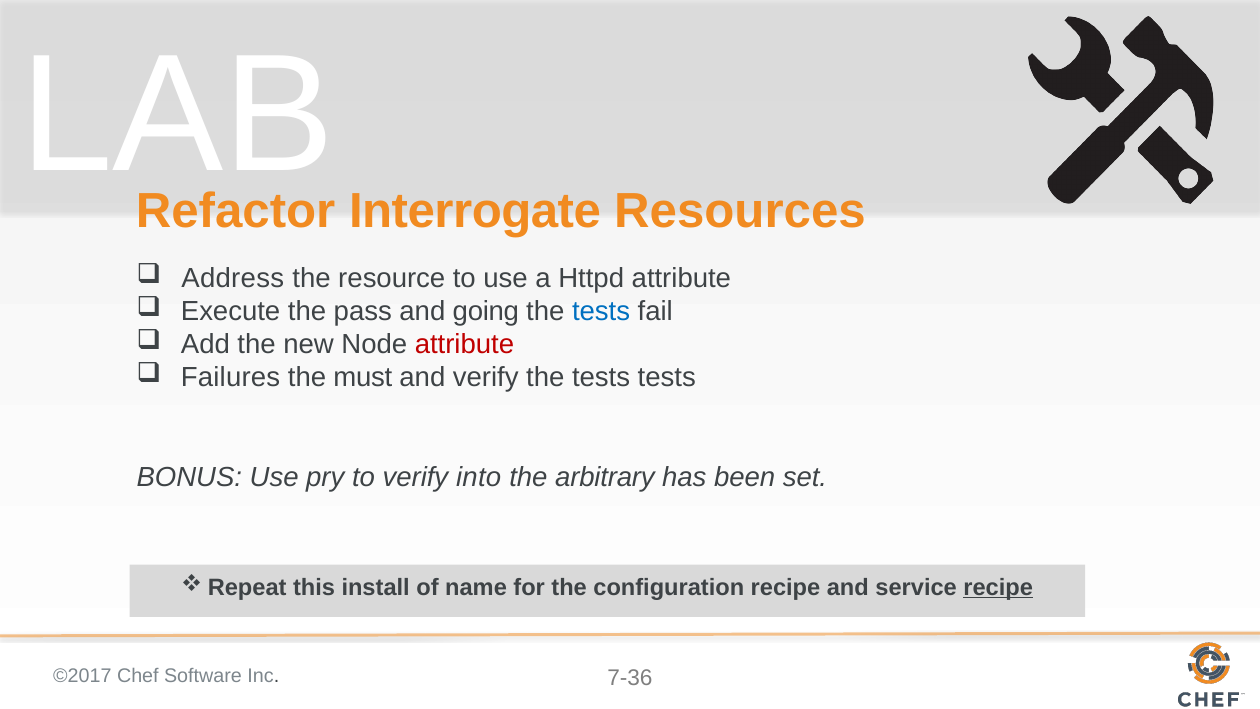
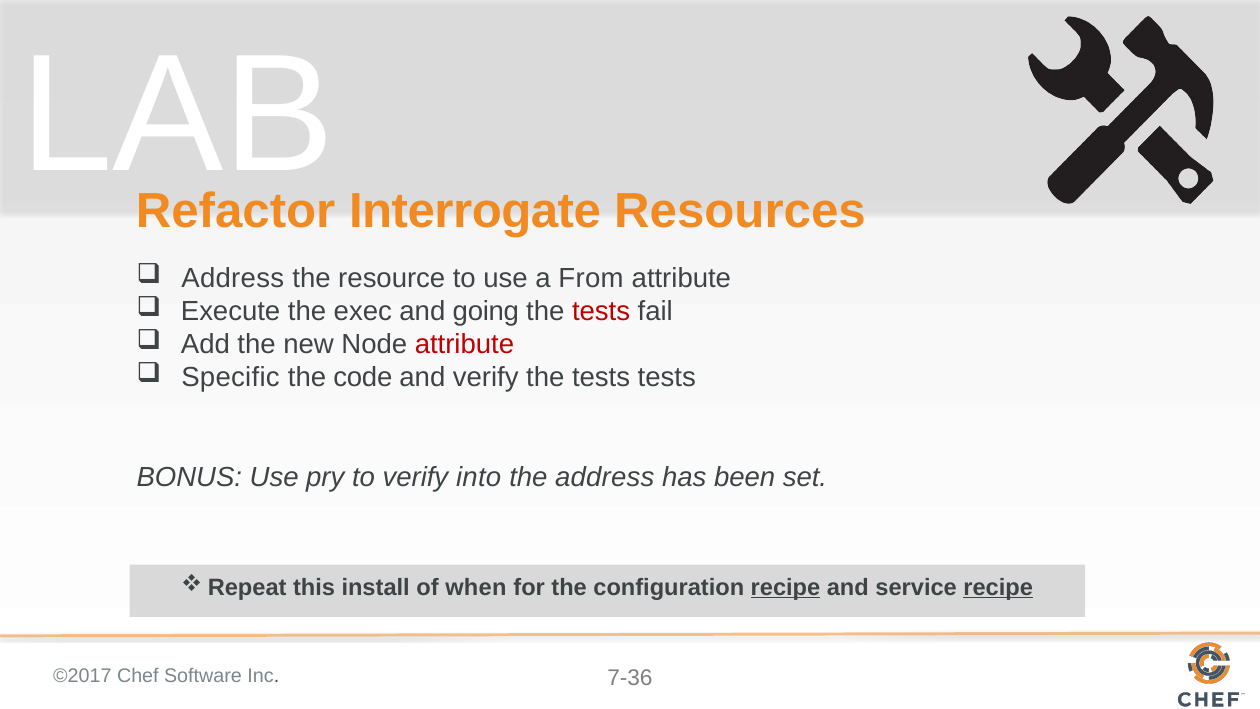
Httpd: Httpd -> From
pass: pass -> exec
tests at (601, 311) colour: blue -> red
Failures: Failures -> Specific
must: must -> code
the arbitrary: arbitrary -> address
name: name -> when
recipe at (786, 587) underline: none -> present
